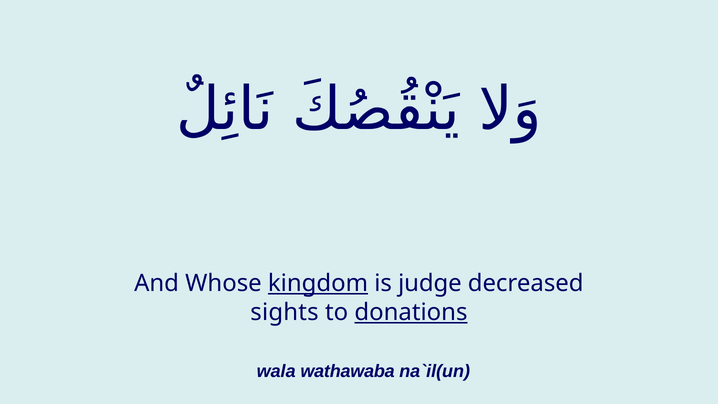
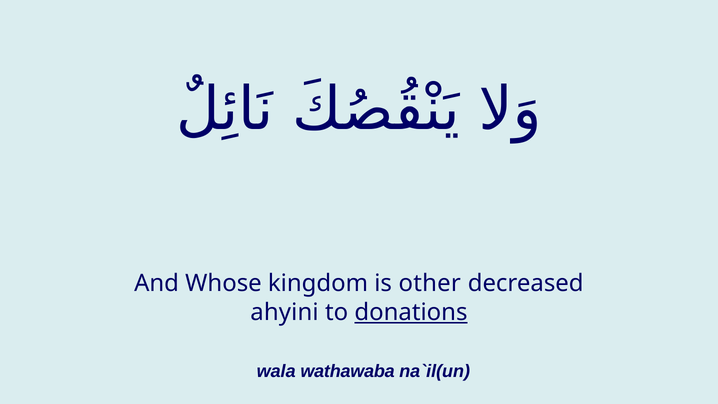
kingdom underline: present -> none
judge: judge -> other
sights: sights -> ahyini
